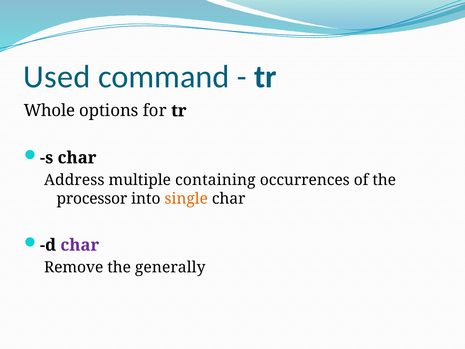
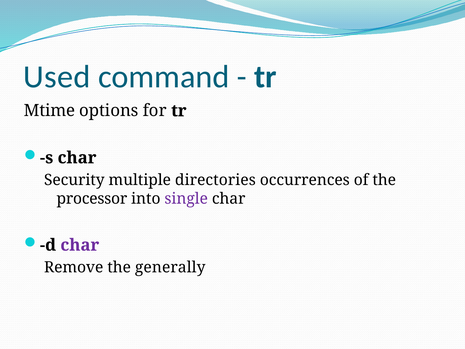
Whole: Whole -> Mtime
Address: Address -> Security
containing: containing -> directories
single colour: orange -> purple
